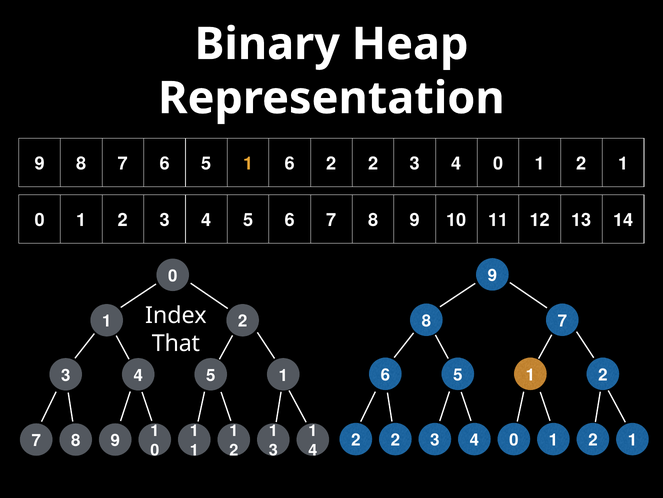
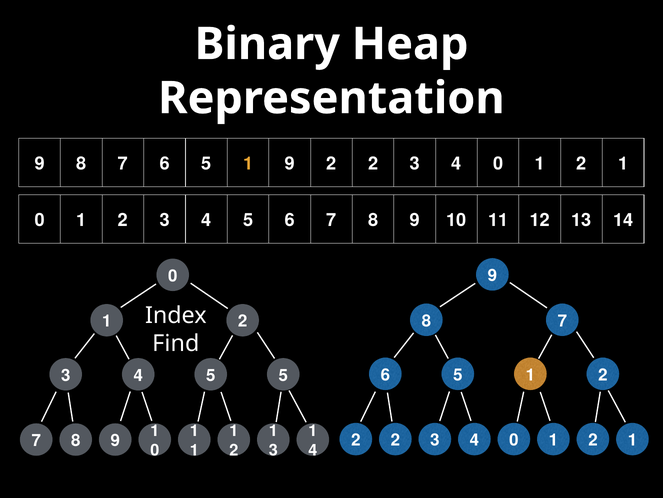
1 6: 6 -> 9
That: That -> Find
4 5 1: 1 -> 5
